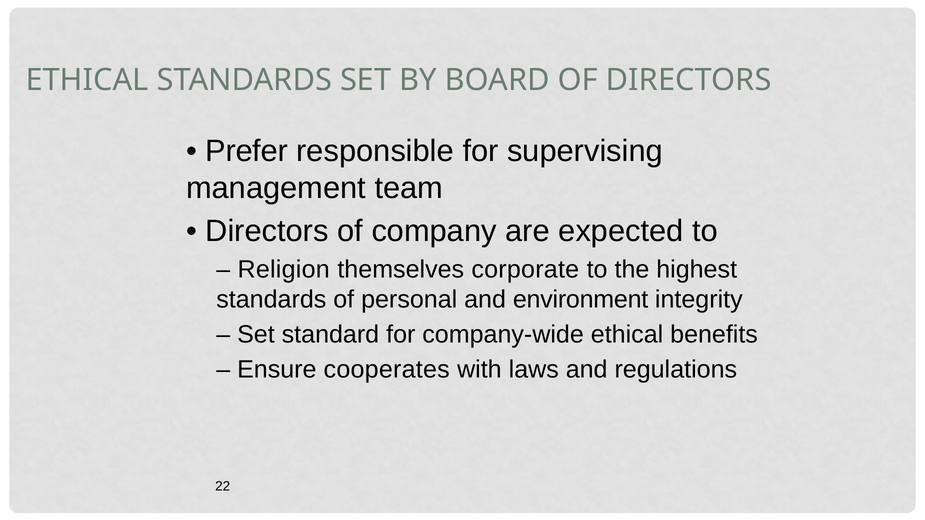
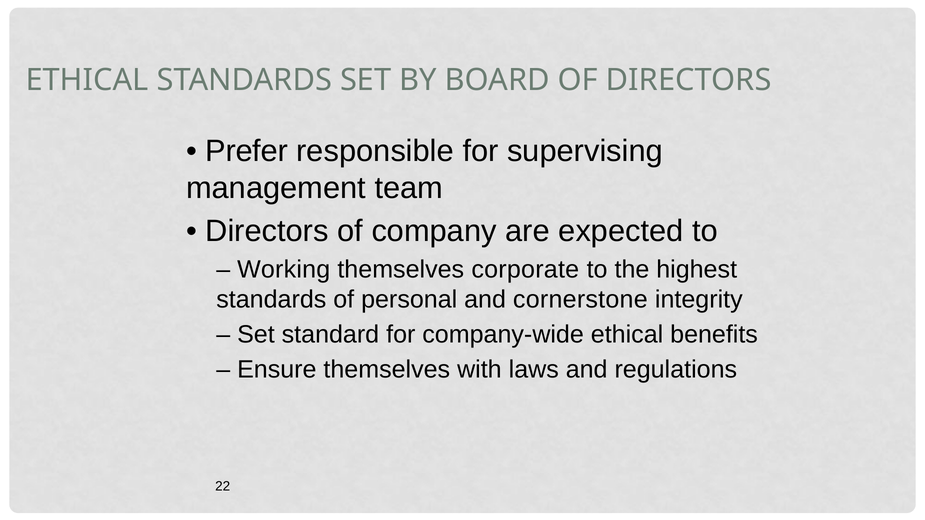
Religion: Religion -> Working
environment: environment -> cornerstone
Ensure cooperates: cooperates -> themselves
